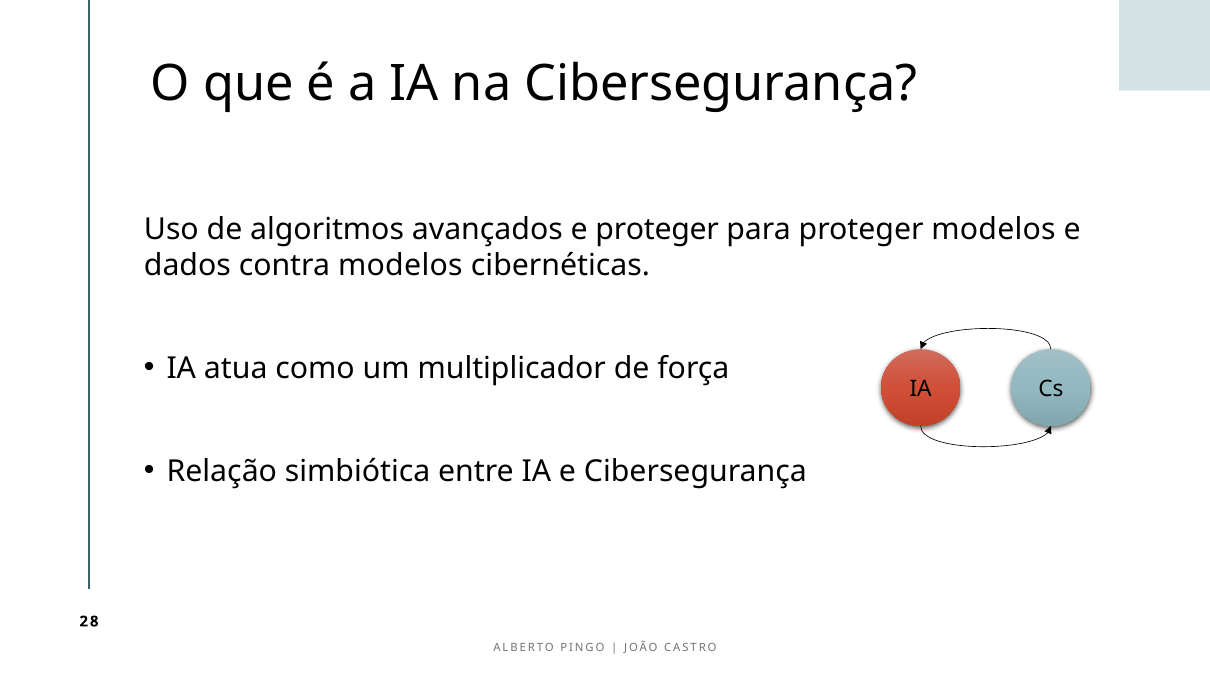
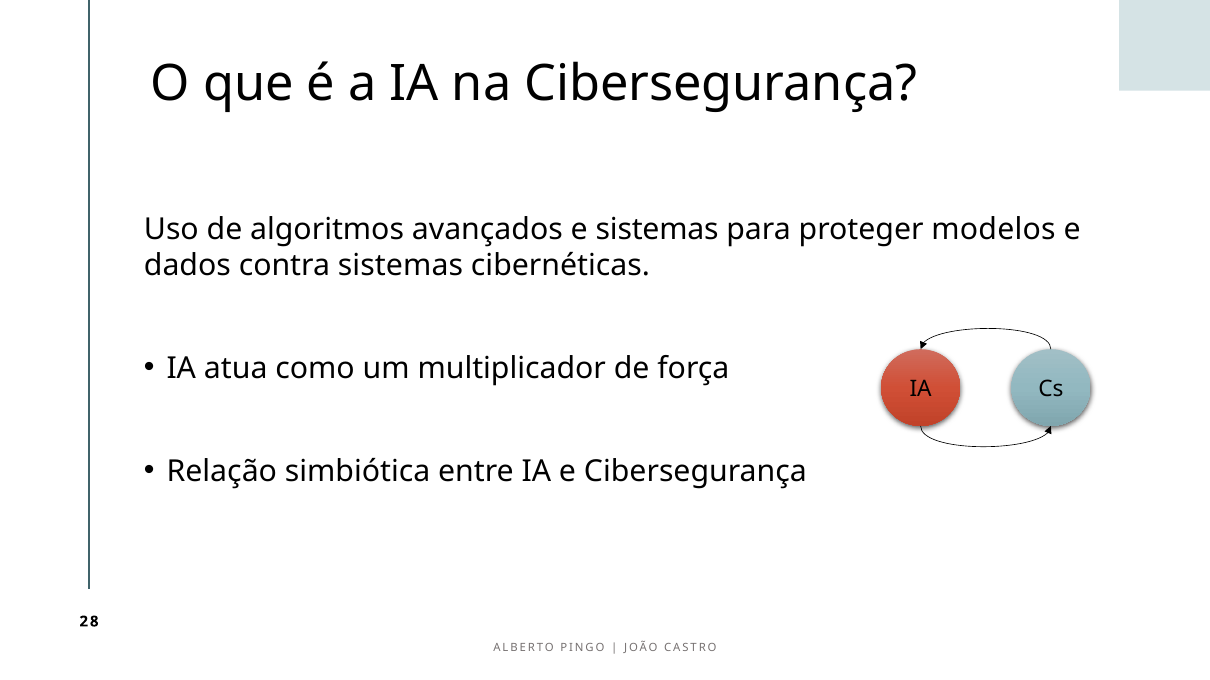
e proteger: proteger -> sistemas
contra modelos: modelos -> sistemas
